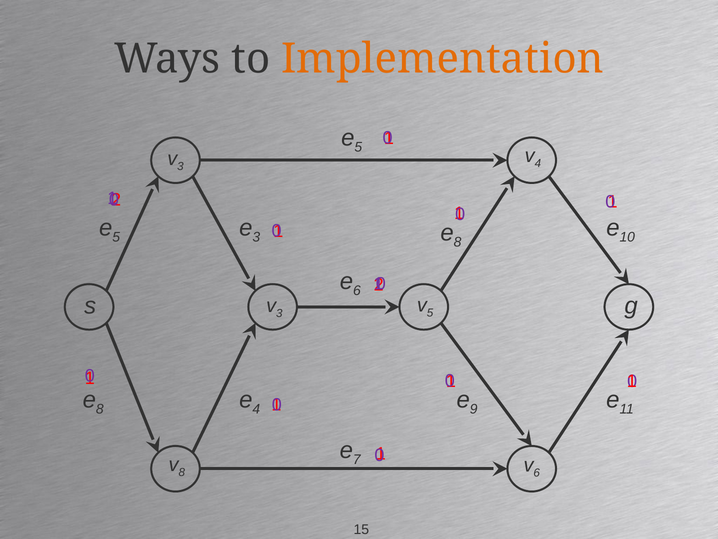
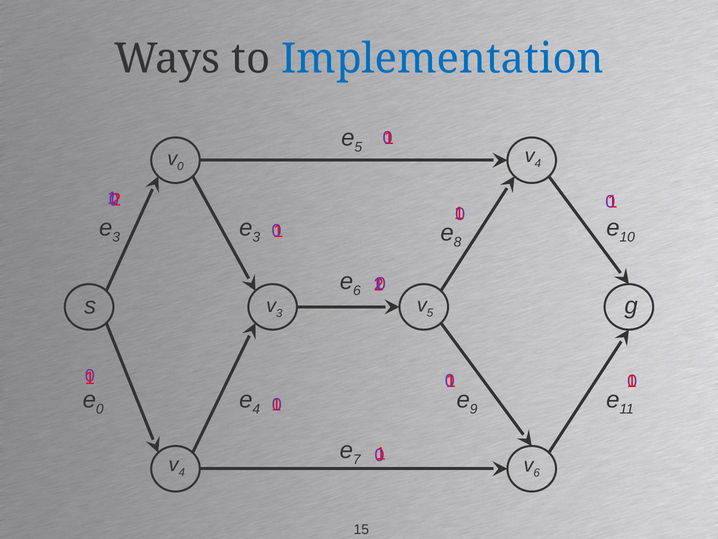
Implementation colour: orange -> blue
3 at (180, 166): 3 -> 0
5 at (116, 237): 5 -> 3
8 at (100, 409): 8 -> 0
8 at (182, 472): 8 -> 4
